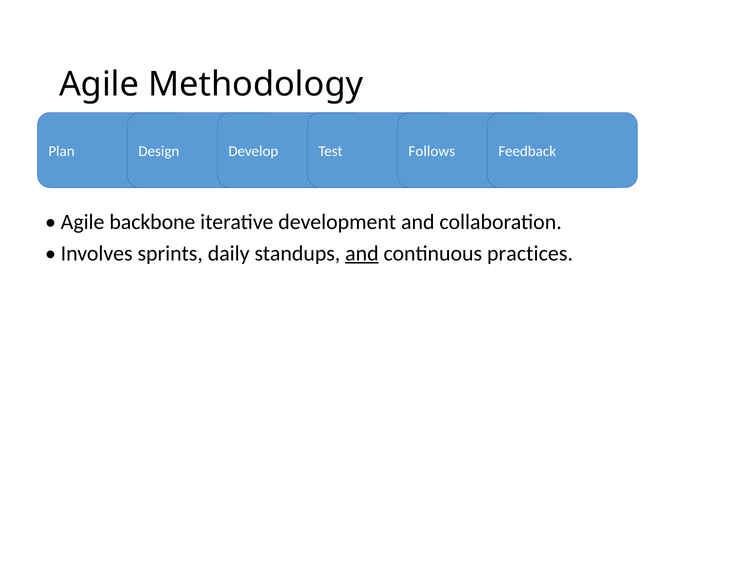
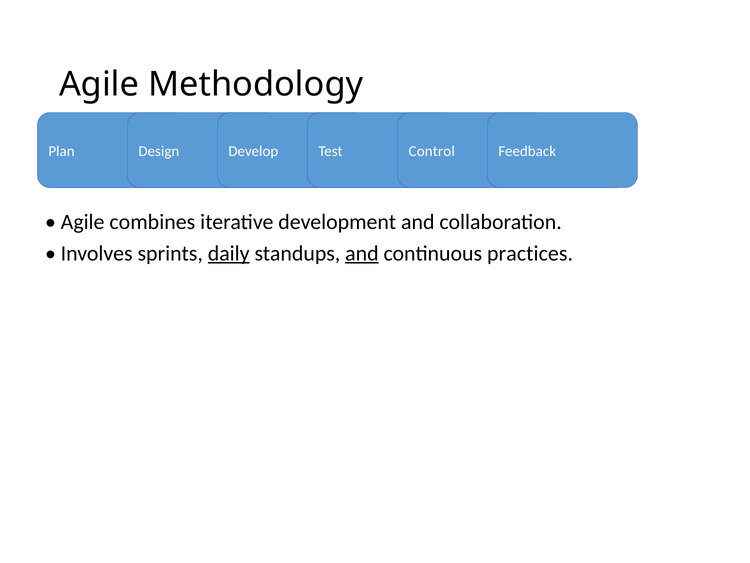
Follows: Follows -> Control
backbone: backbone -> combines
daily underline: none -> present
